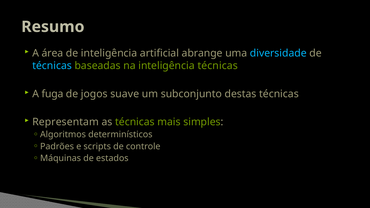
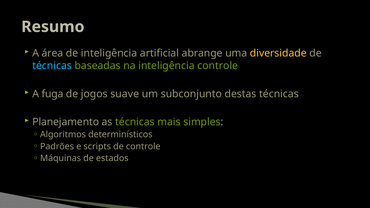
diversidade colour: light blue -> yellow
inteligência técnicas: técnicas -> controle
Representam: Representam -> Planejamento
